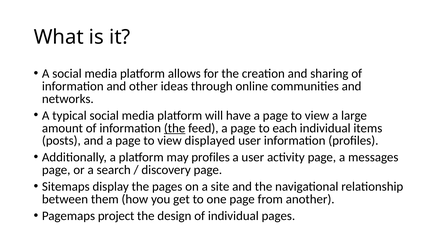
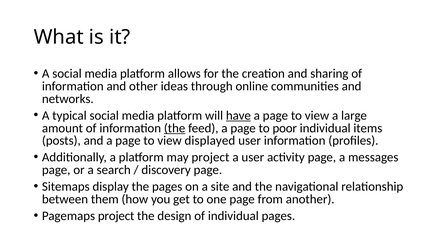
have underline: none -> present
each: each -> poor
may profiles: profiles -> project
